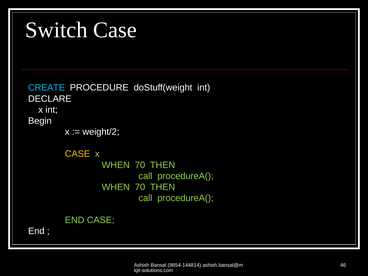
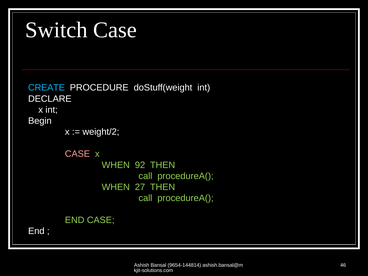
CASE at (77, 154) colour: yellow -> pink
70 at (140, 165): 70 -> 92
70 at (140, 187): 70 -> 27
